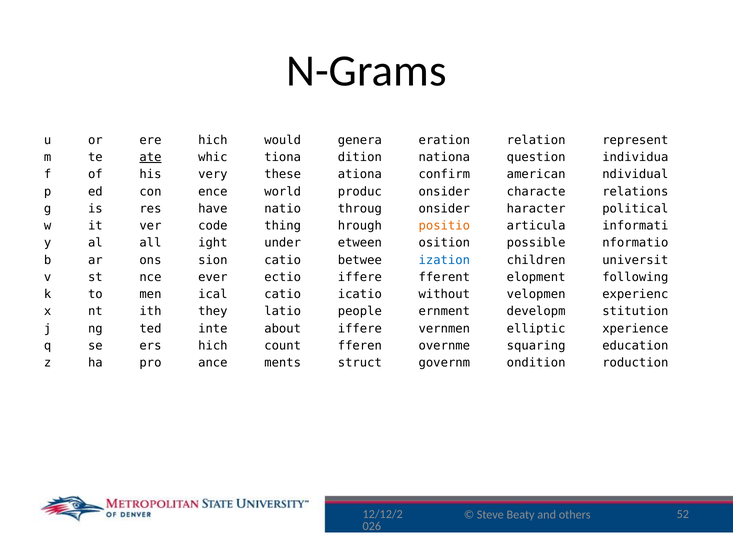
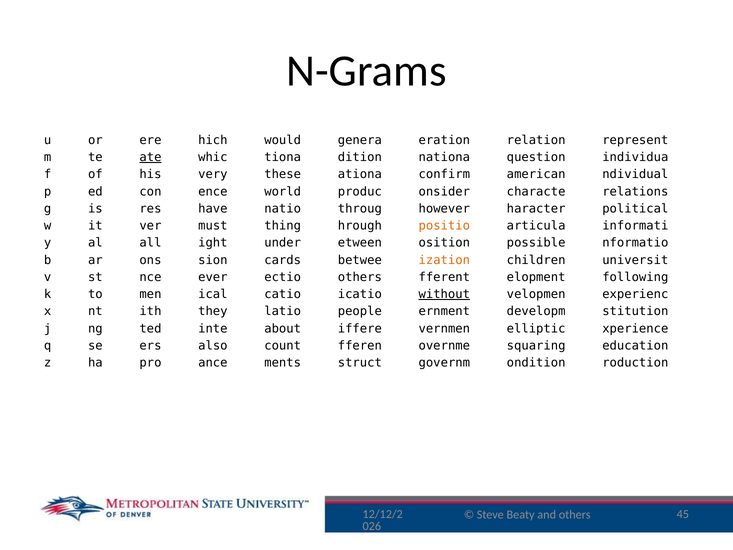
throug onsider: onsider -> however
code: code -> must
sion catio: catio -> cards
ization colour: blue -> orange
ectio iffere: iffere -> others
without underline: none -> present
ers hich: hich -> also
52: 52 -> 45
